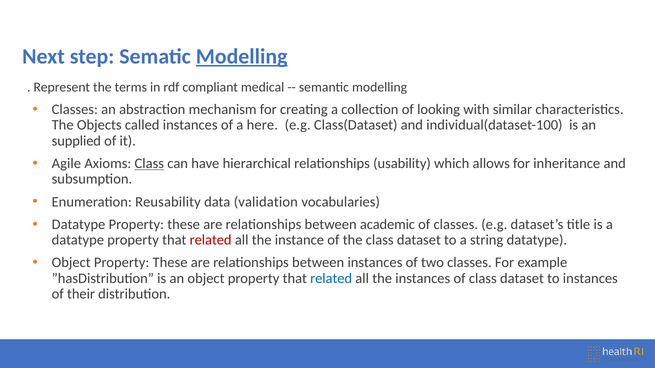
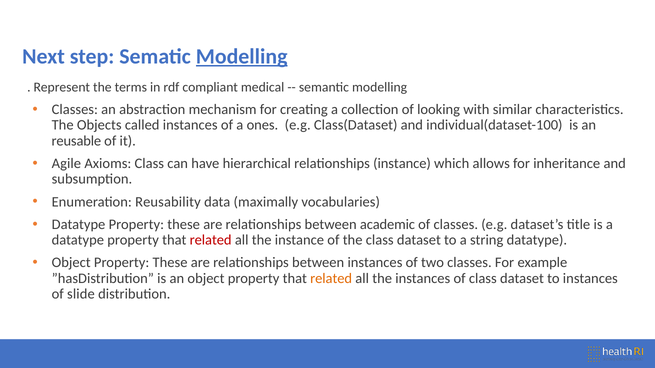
here: here -> ones
supplied: supplied -> reusable
Class at (149, 164) underline: present -> none
relationships usability: usability -> instance
validation: validation -> maximally
related at (331, 279) colour: blue -> orange
their: their -> slide
